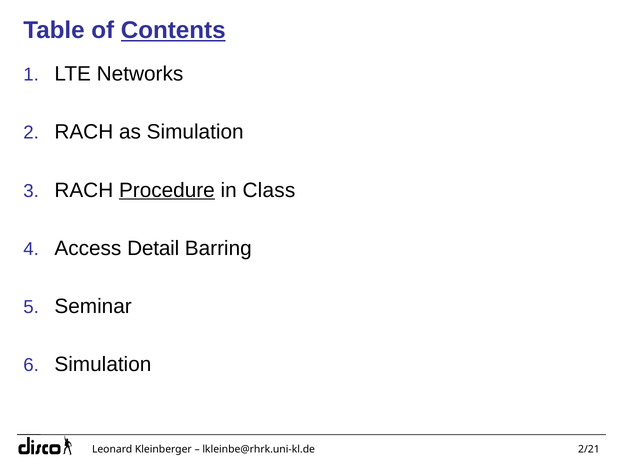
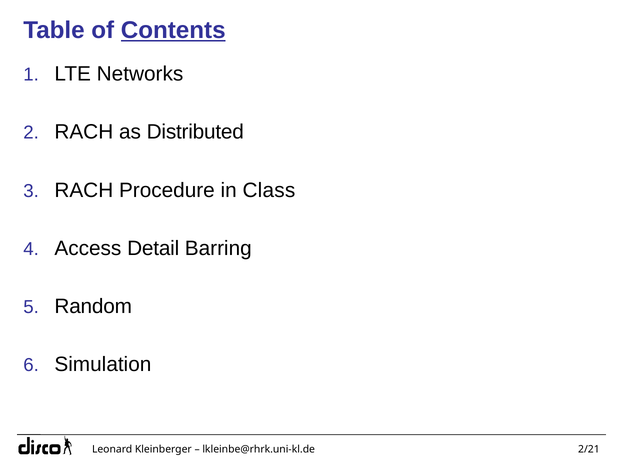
as Simulation: Simulation -> Distributed
Procedure underline: present -> none
Seminar: Seminar -> Random
